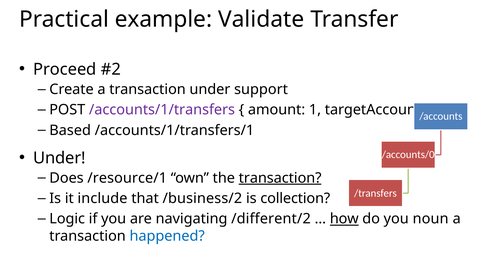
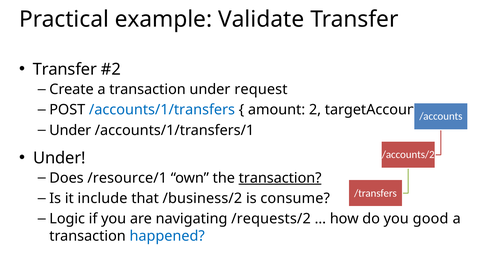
Proceed at (65, 69): Proceed -> Transfer
support: support -> request
/accounts/1/transfers colour: purple -> blue
amount 1: 1 -> 2
Based at (70, 130): Based -> Under
/accounts/0: /accounts/0 -> /accounts/2
collection: collection -> consume
/different/2: /different/2 -> /requests/2
how underline: present -> none
noun: noun -> good
